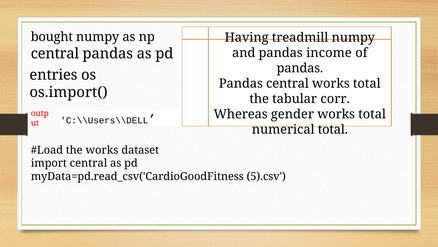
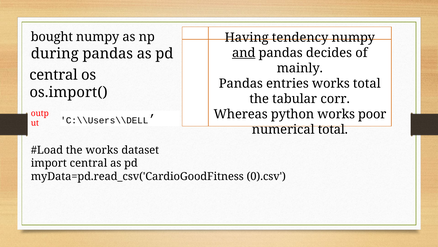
treadmill: treadmill -> tendency
and underline: none -> present
income: income -> decides
central at (55, 54): central -> during
pandas at (300, 68): pandas -> mainly
entries at (53, 75): entries -> central
Pandas central: central -> entries
gender: gender -> python
total at (372, 114): total -> poor
5).csv: 5).csv -> 0).csv
